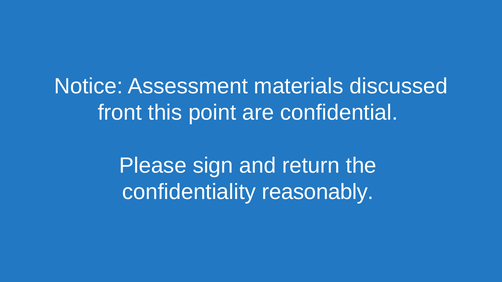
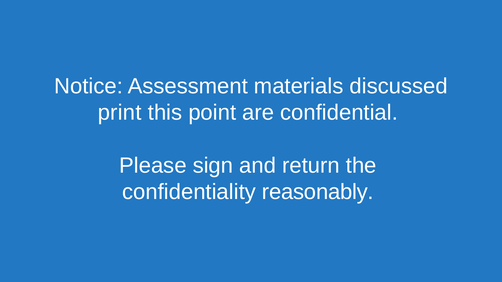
front: front -> print
